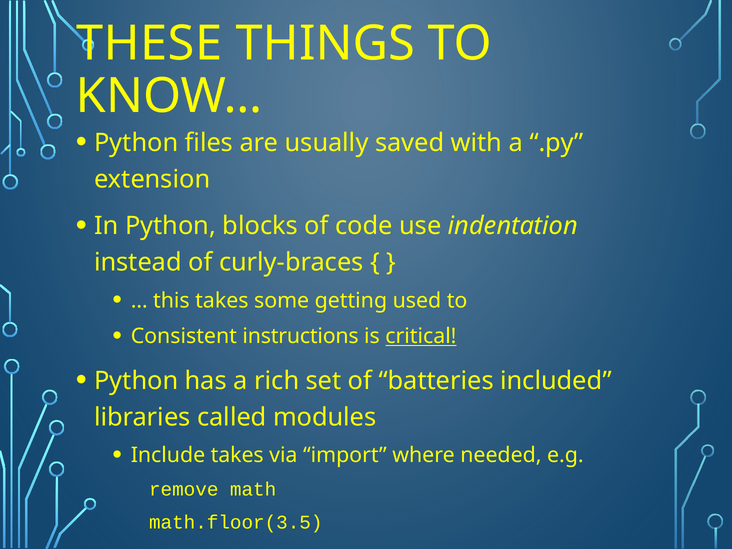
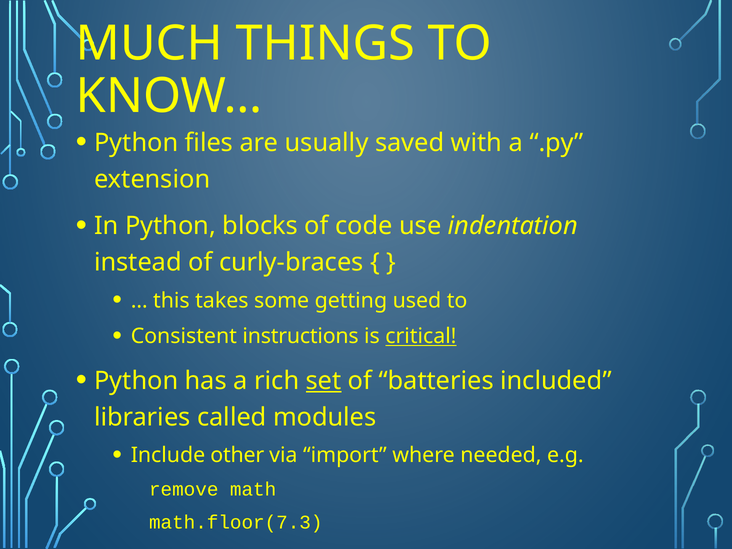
THESE: THESE -> MUCH
set underline: none -> present
Include takes: takes -> other
math.floor(3.5: math.floor(3.5 -> math.floor(7.3
